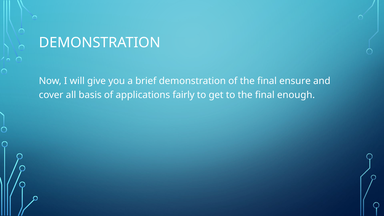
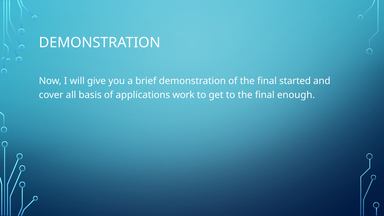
ensure: ensure -> started
fairly: fairly -> work
